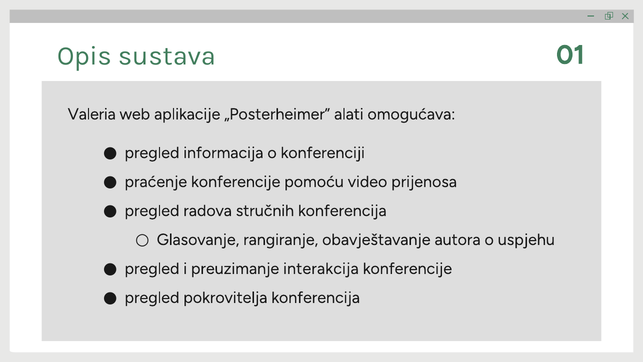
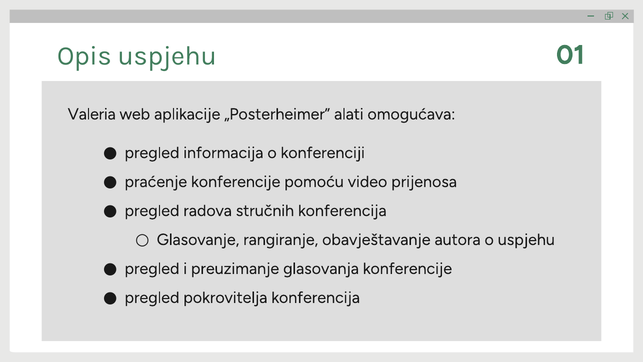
Opis sustava: sustava -> uspjehu
interakcija: interakcija -> glasovanja
